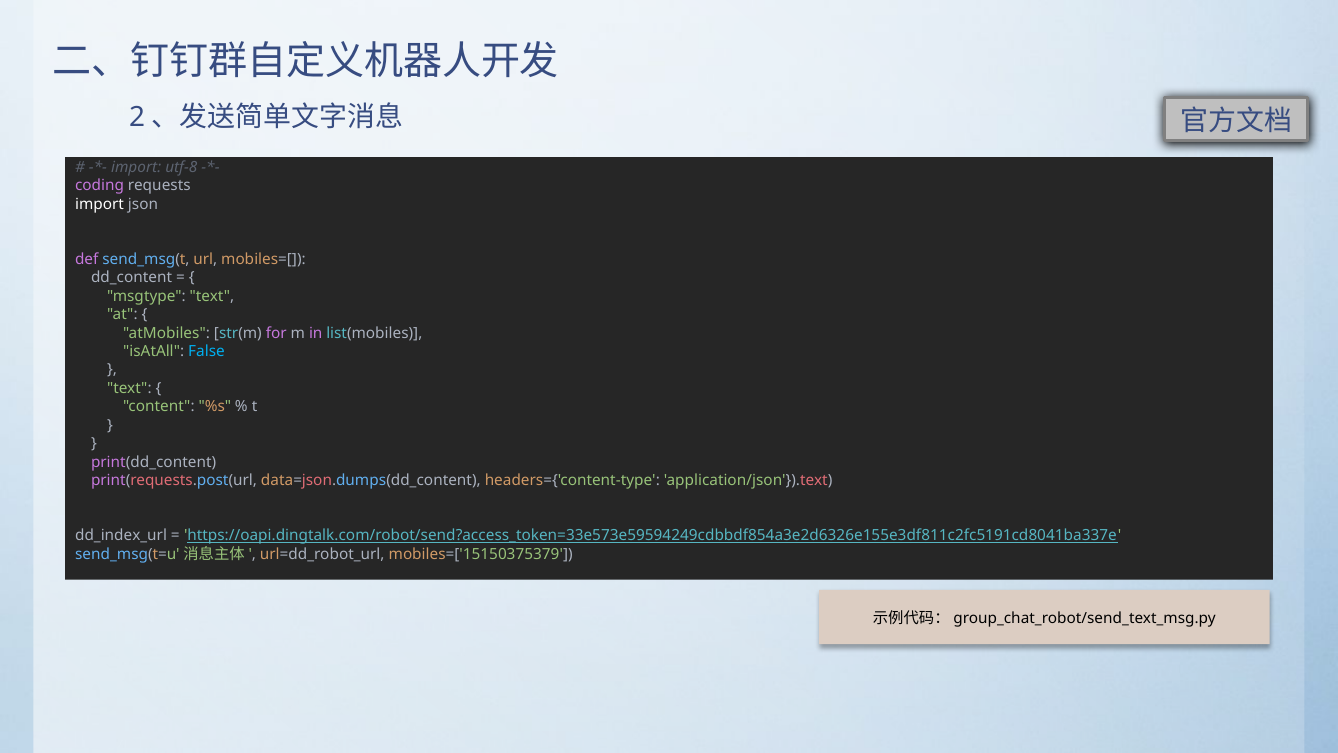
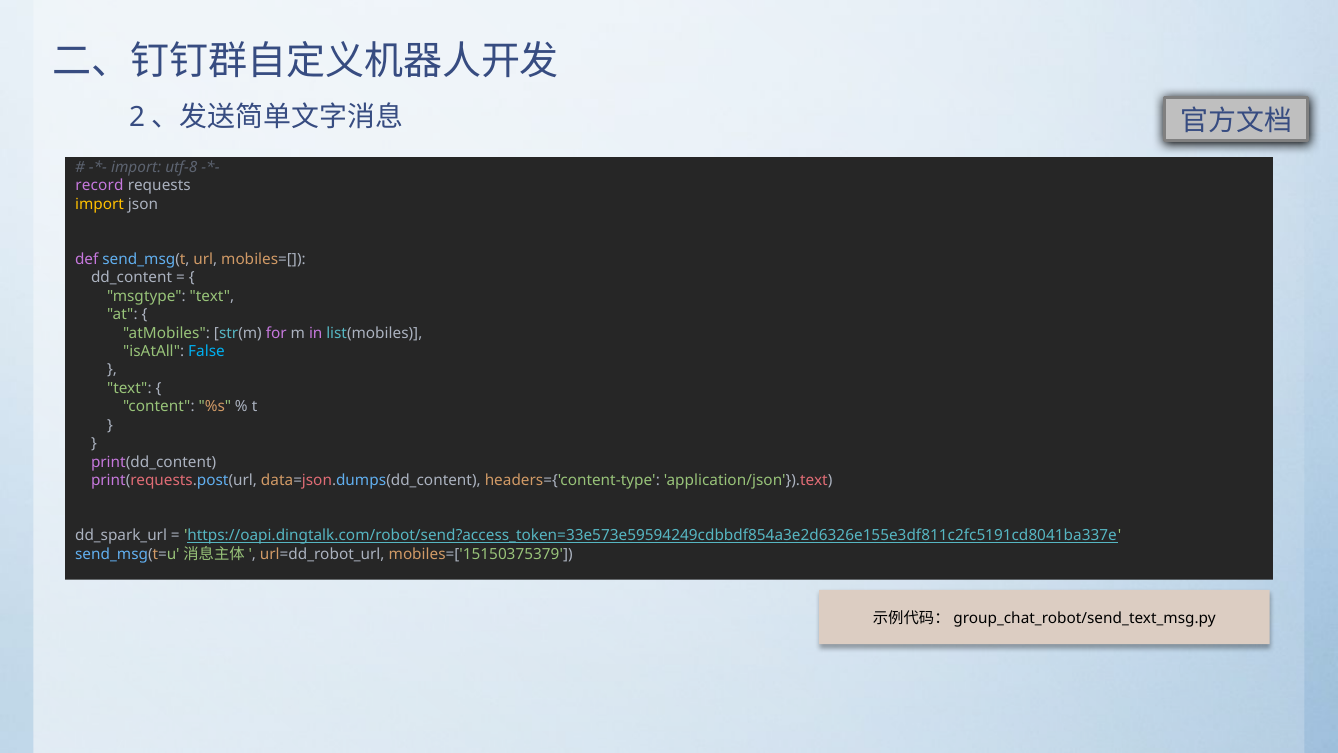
coding: coding -> record
import at (100, 204) colour: white -> yellow
dd_index_url: dd_index_url -> dd_spark_url
